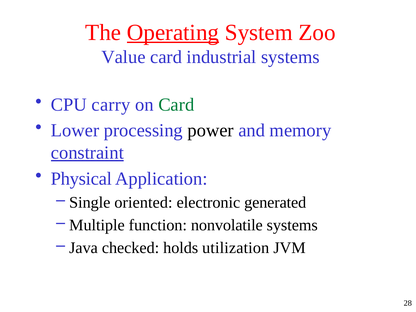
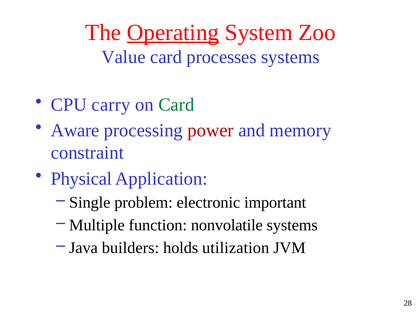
industrial: industrial -> processes
Lower: Lower -> Aware
power colour: black -> red
constraint underline: present -> none
oriented: oriented -> problem
generated: generated -> important
checked: checked -> builders
